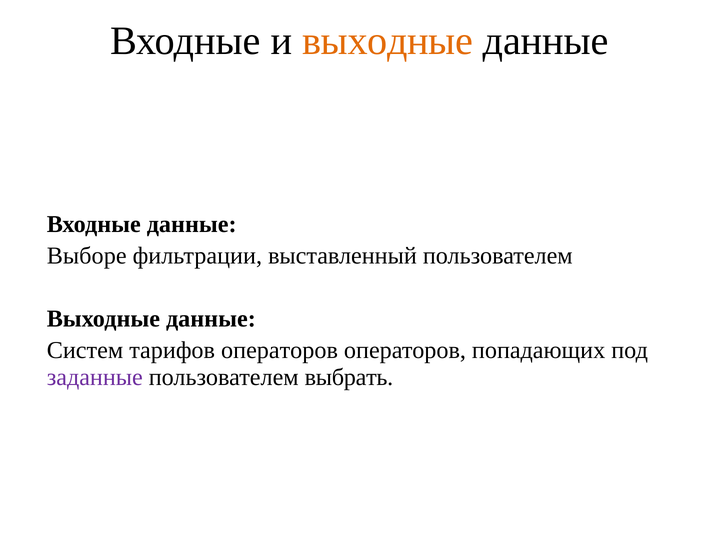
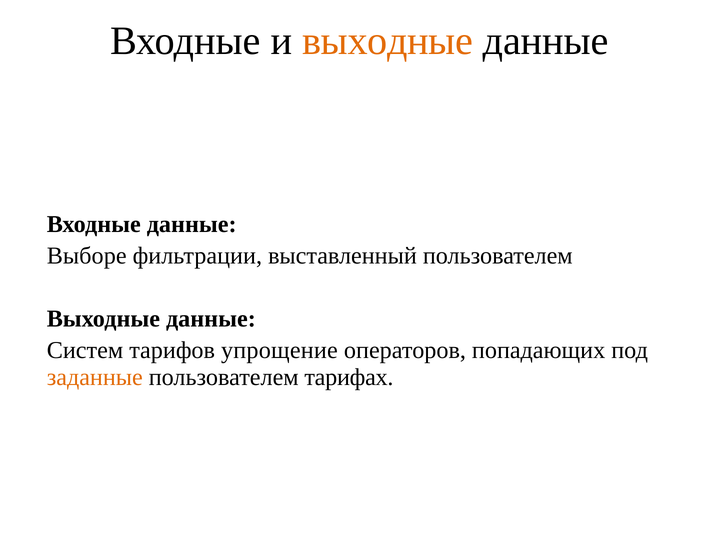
тарифов операторов: операторов -> упрощение
заданные colour: purple -> orange
выбрать: выбрать -> тарифах
